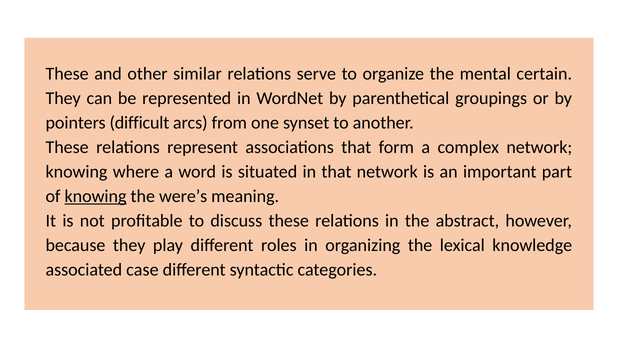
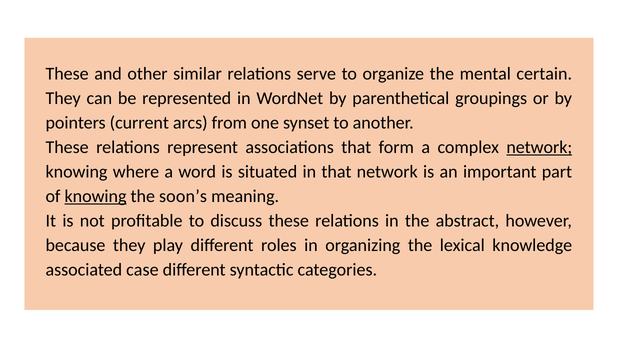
difficult: difficult -> current
network at (539, 147) underline: none -> present
were’s: were’s -> soon’s
